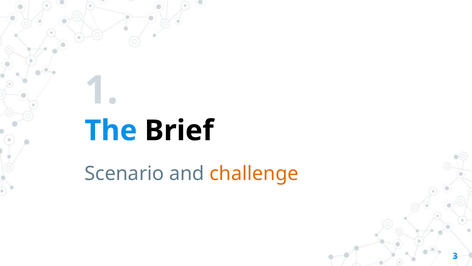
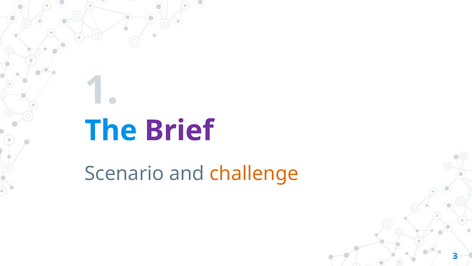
Brief colour: black -> purple
